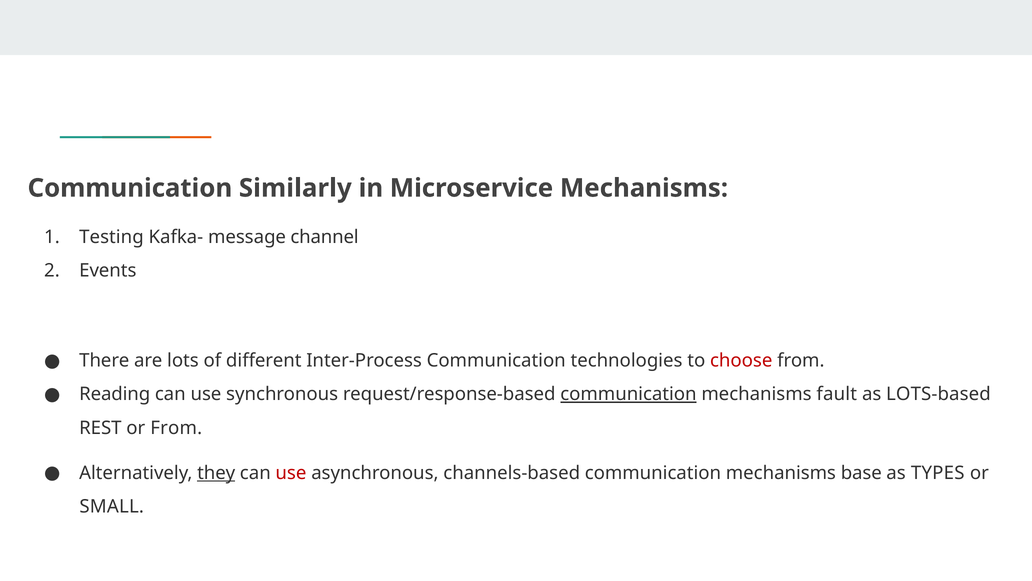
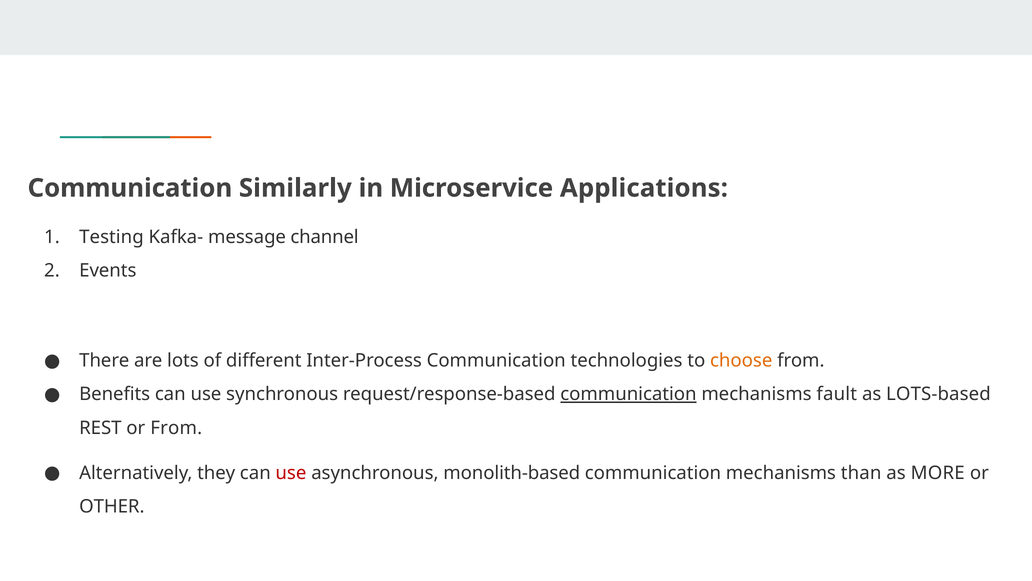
Microservice Mechanisms: Mechanisms -> Applications
choose colour: red -> orange
Reading: Reading -> Benefits
they underline: present -> none
channels‑based: channels‑based -> monolith‑based
base: base -> than
TYPES: TYPES -> MORE
SMALL: SMALL -> OTHER
